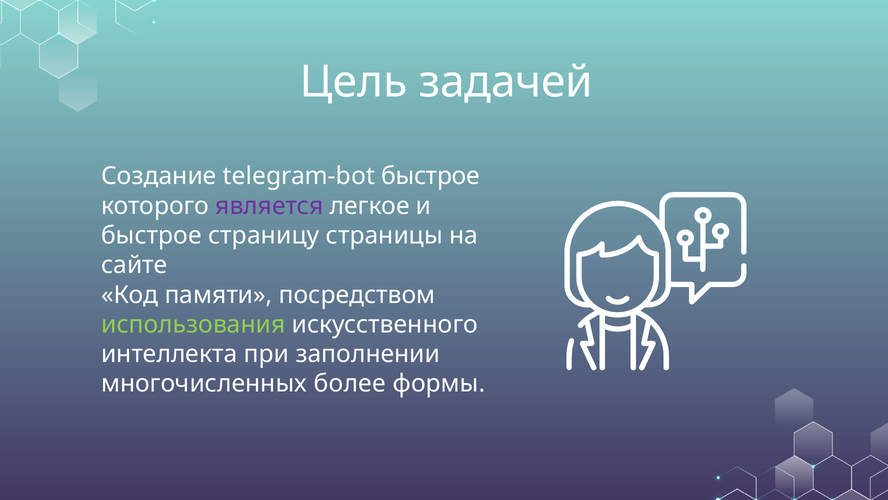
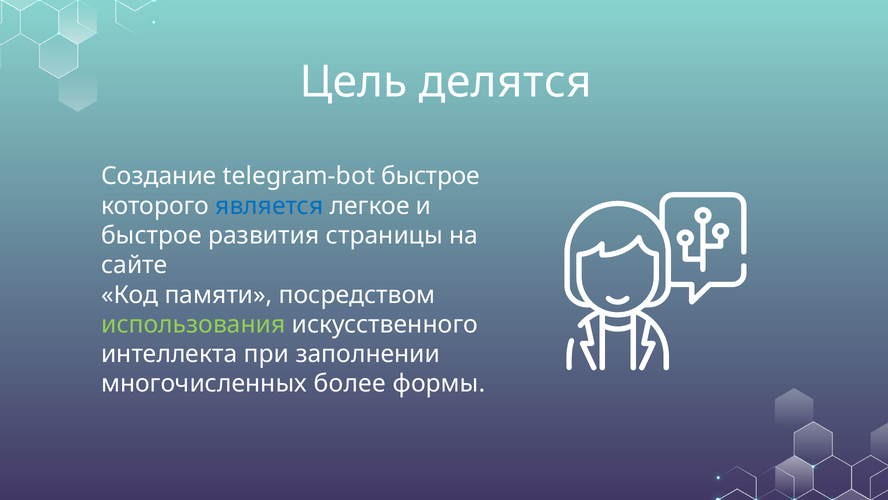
задачей: задачей -> делятся
является colour: purple -> blue
страницу: страницу -> развития
